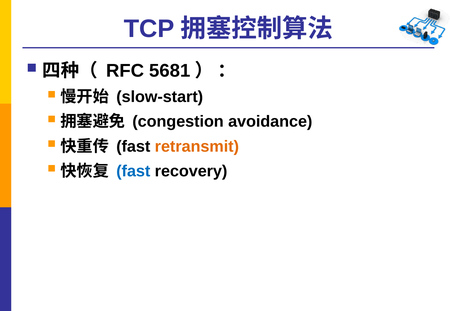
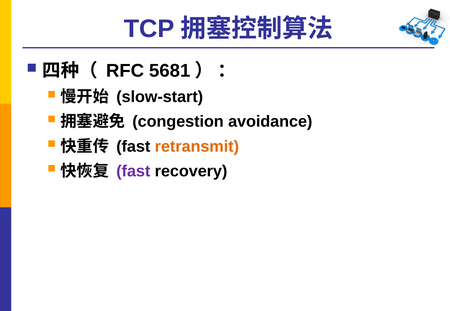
fast at (133, 171) colour: blue -> purple
